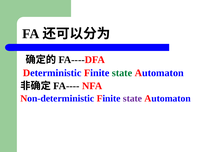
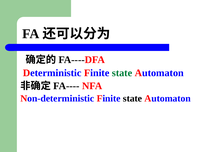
state at (133, 99) colour: purple -> black
